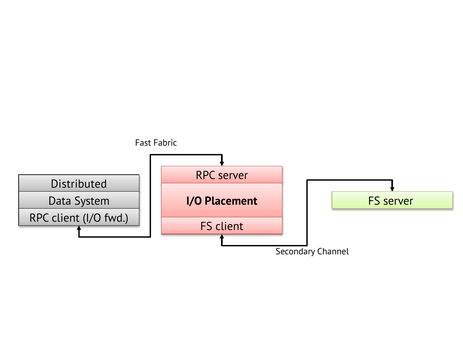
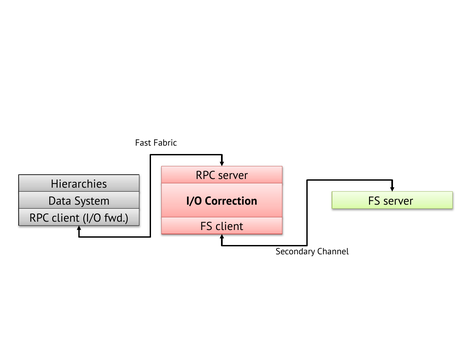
Distributed: Distributed -> Hierarchies
Placement: Placement -> Correction
